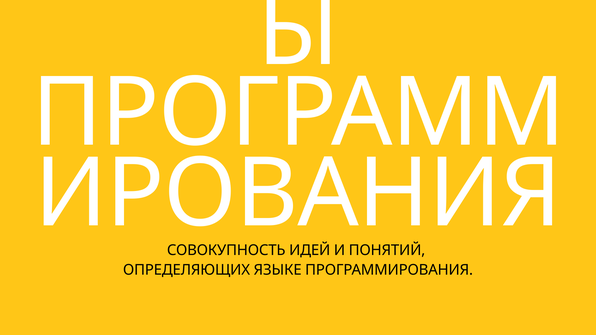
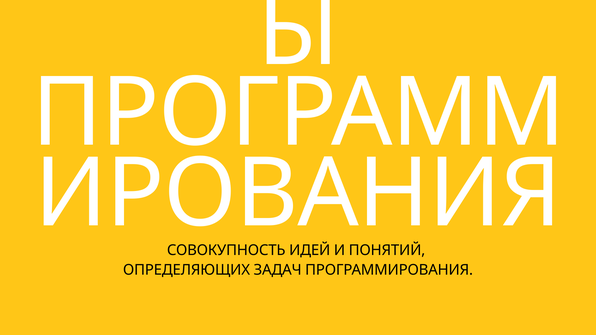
ЯЗЫКЕ: ЯЗЫКЕ -> ЗАДАЧ
